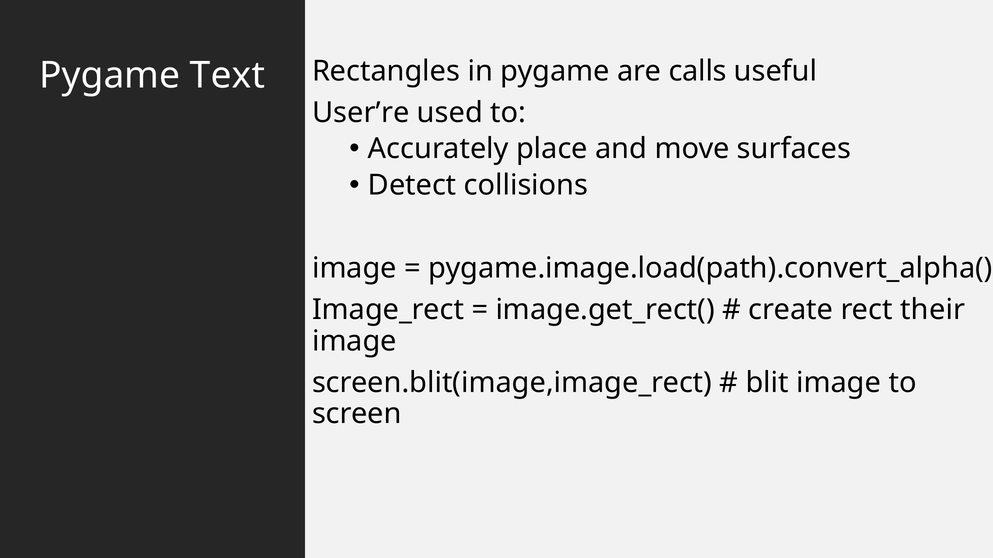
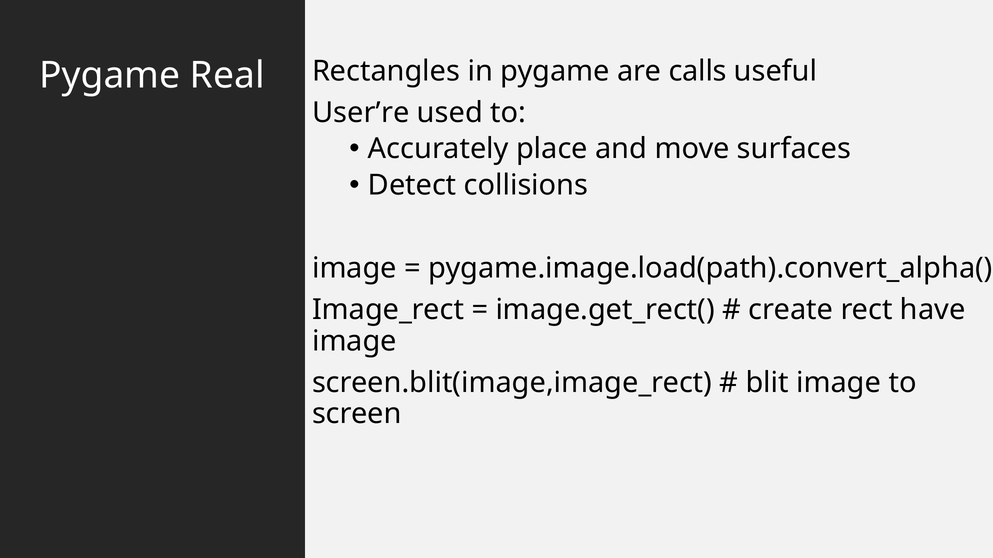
Text: Text -> Real
their: their -> have
